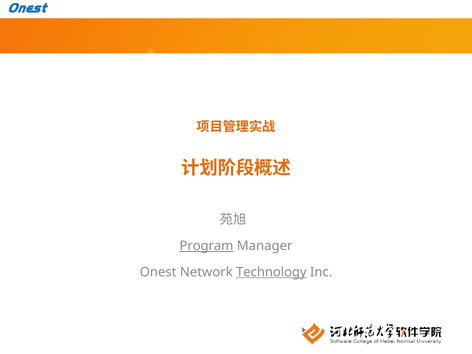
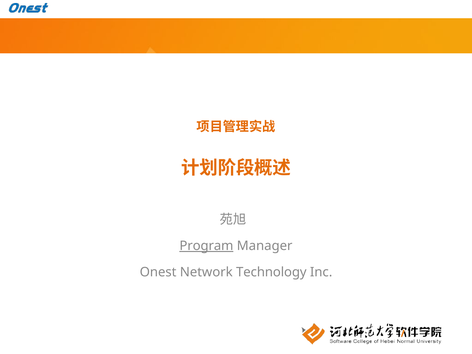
Technology underline: present -> none
